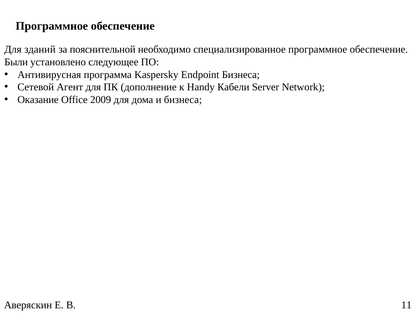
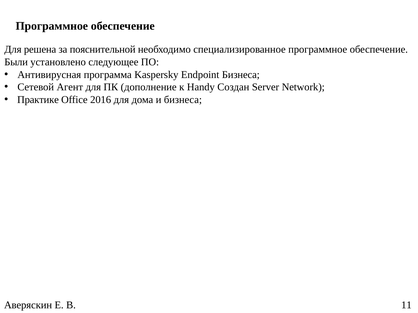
зданий: зданий -> решена
Кабели: Кабели -> Создан
Оказание: Оказание -> Практике
2009: 2009 -> 2016
